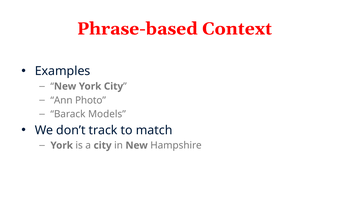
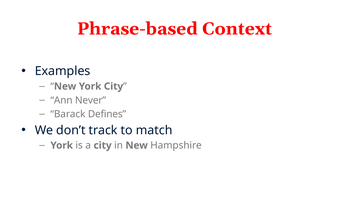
Photo: Photo -> Never
Models: Models -> Defines
